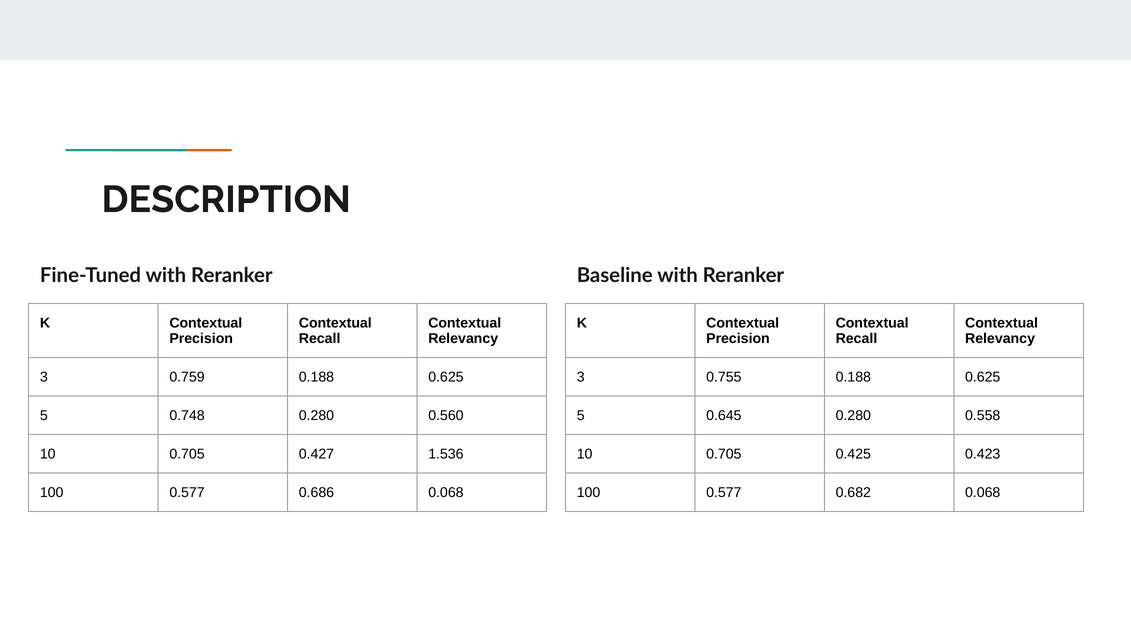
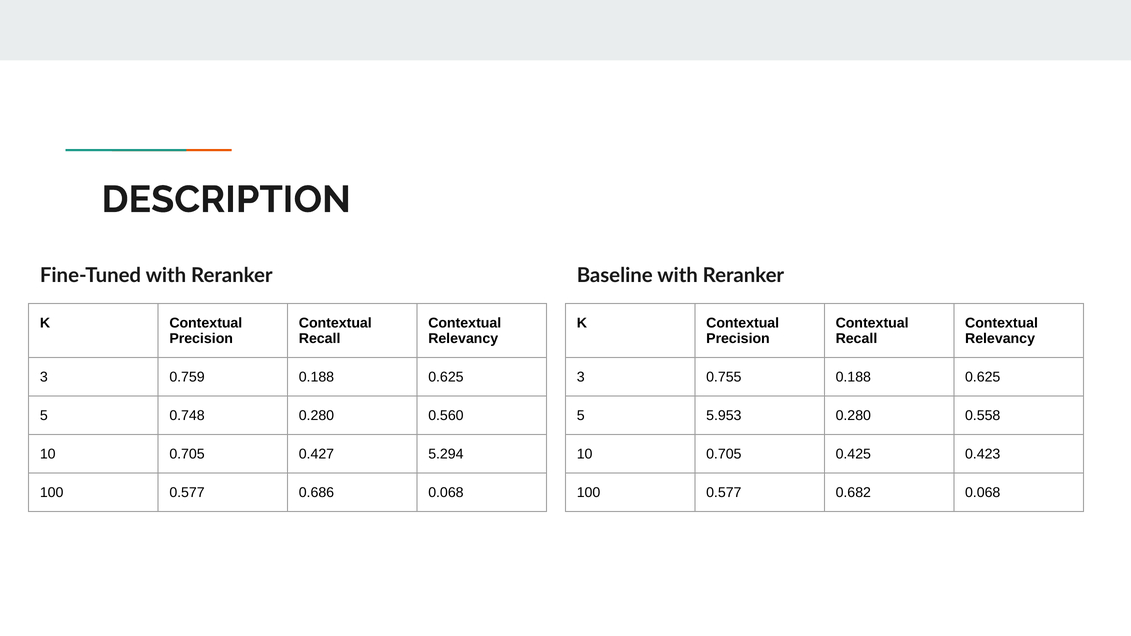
0.645: 0.645 -> 5.953
1.536: 1.536 -> 5.294
